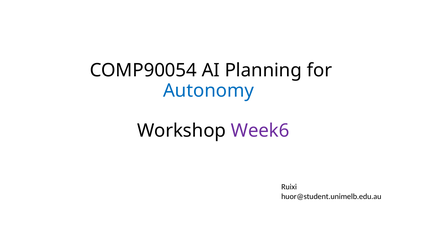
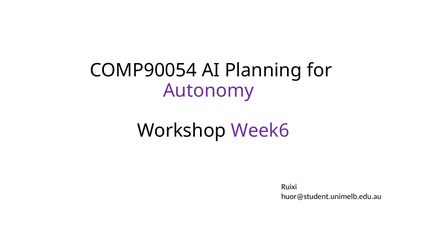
Autonomy colour: blue -> purple
